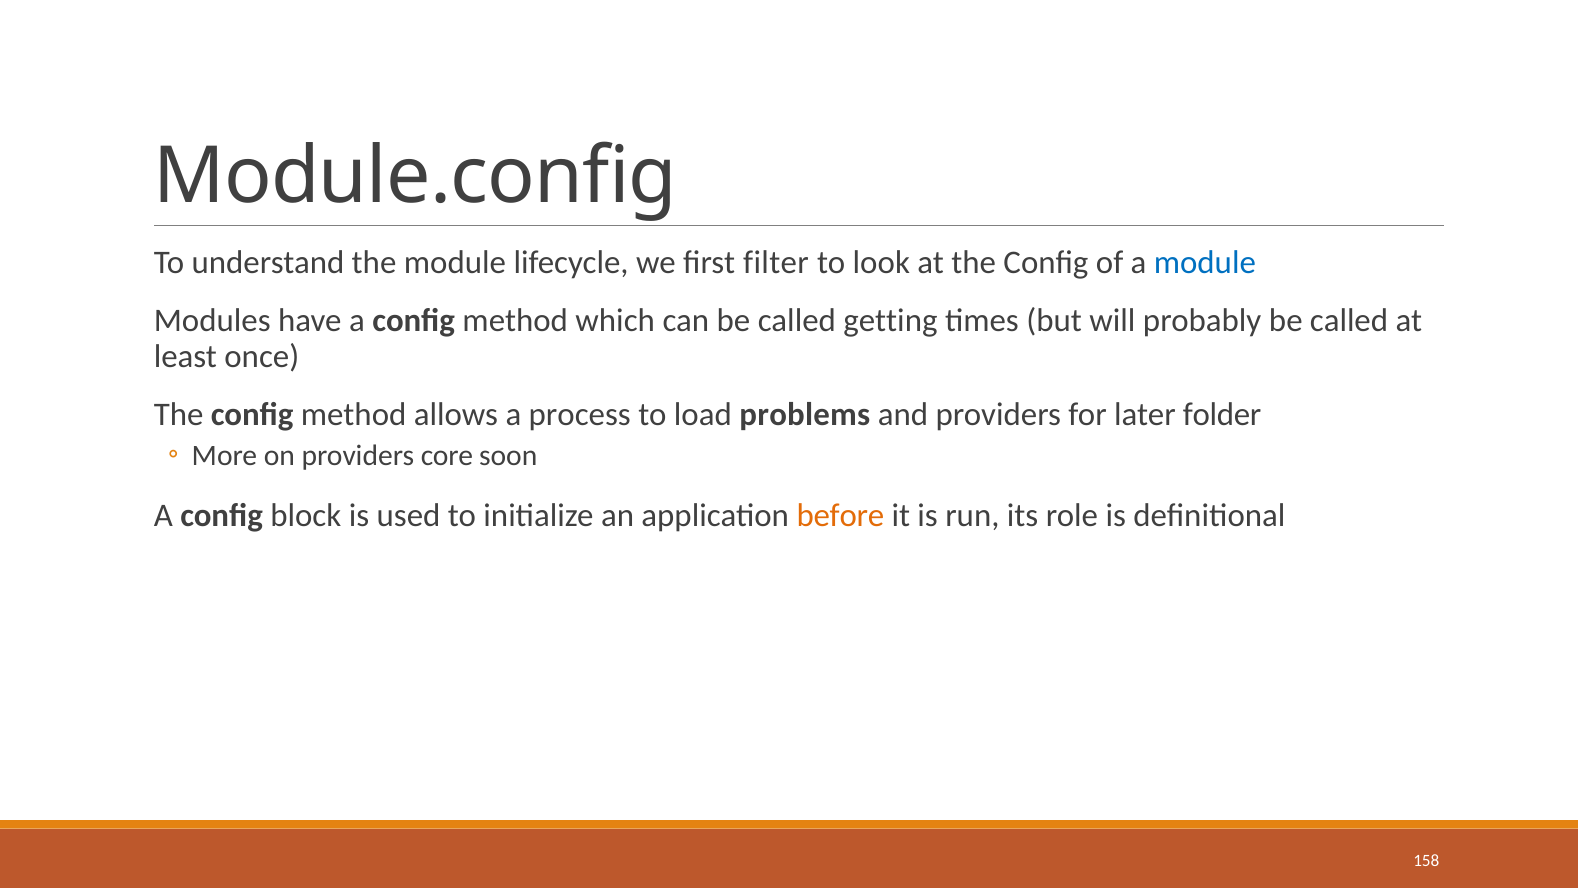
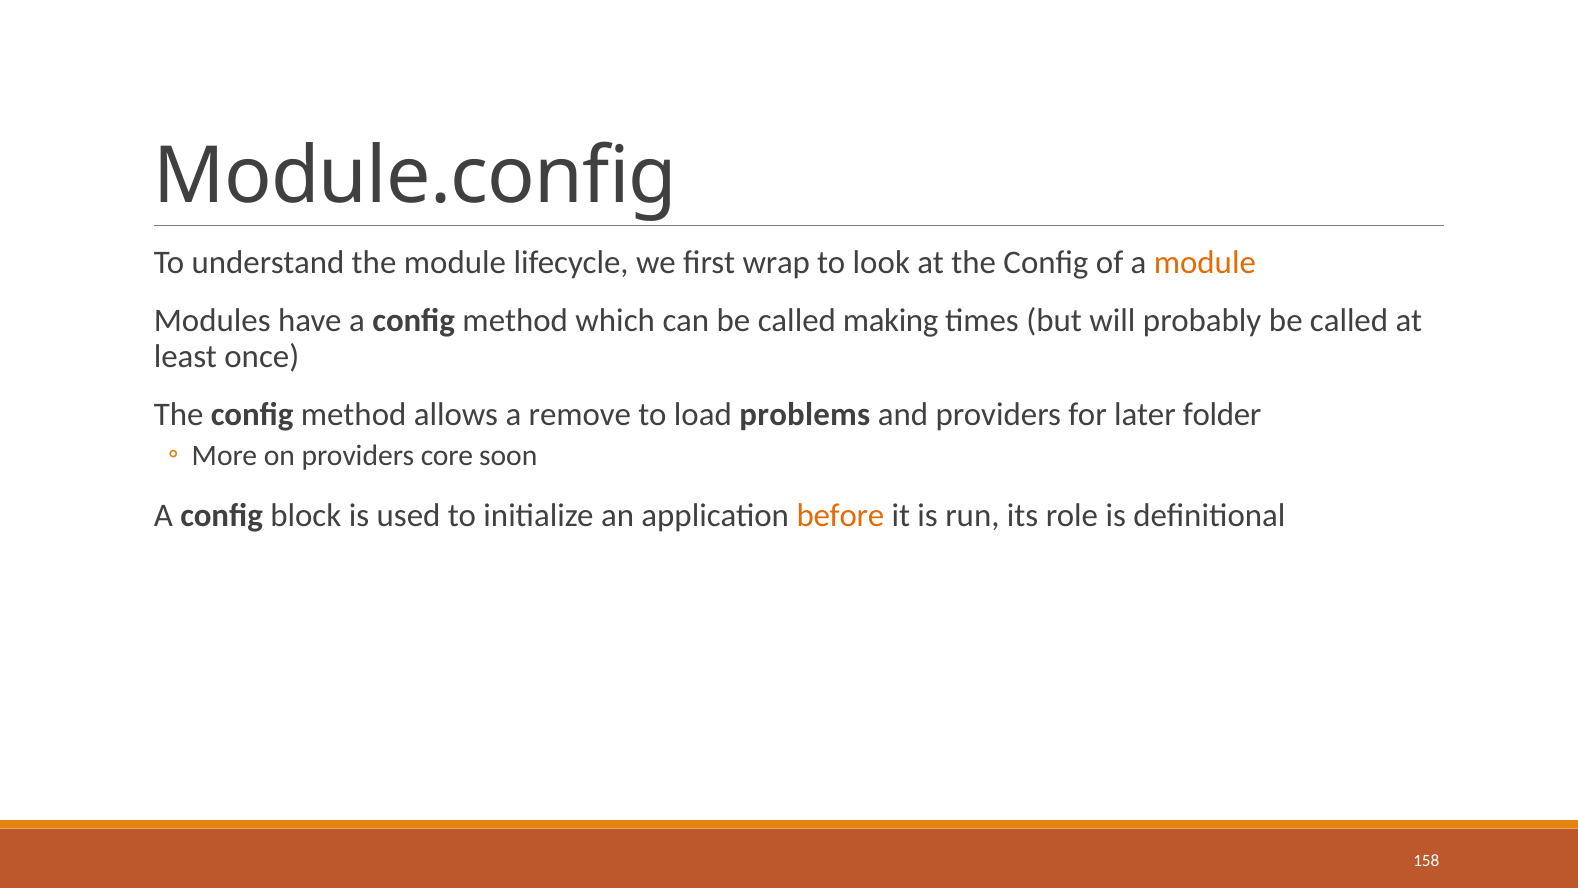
filter: filter -> wrap
module at (1205, 262) colour: blue -> orange
getting: getting -> making
process: process -> remove
